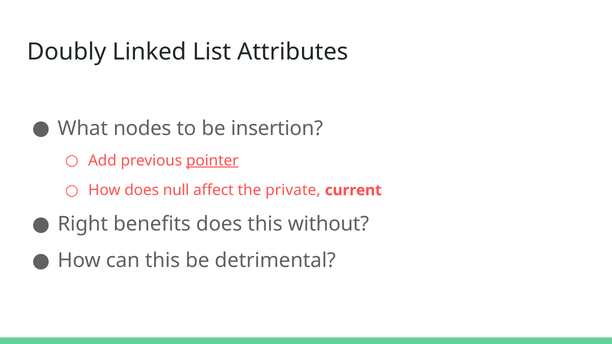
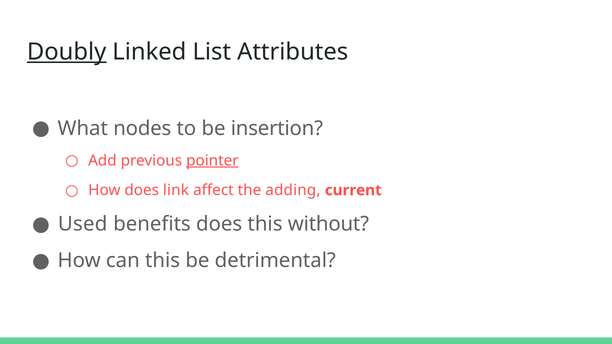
Doubly underline: none -> present
null: null -> link
private: private -> adding
Right: Right -> Used
